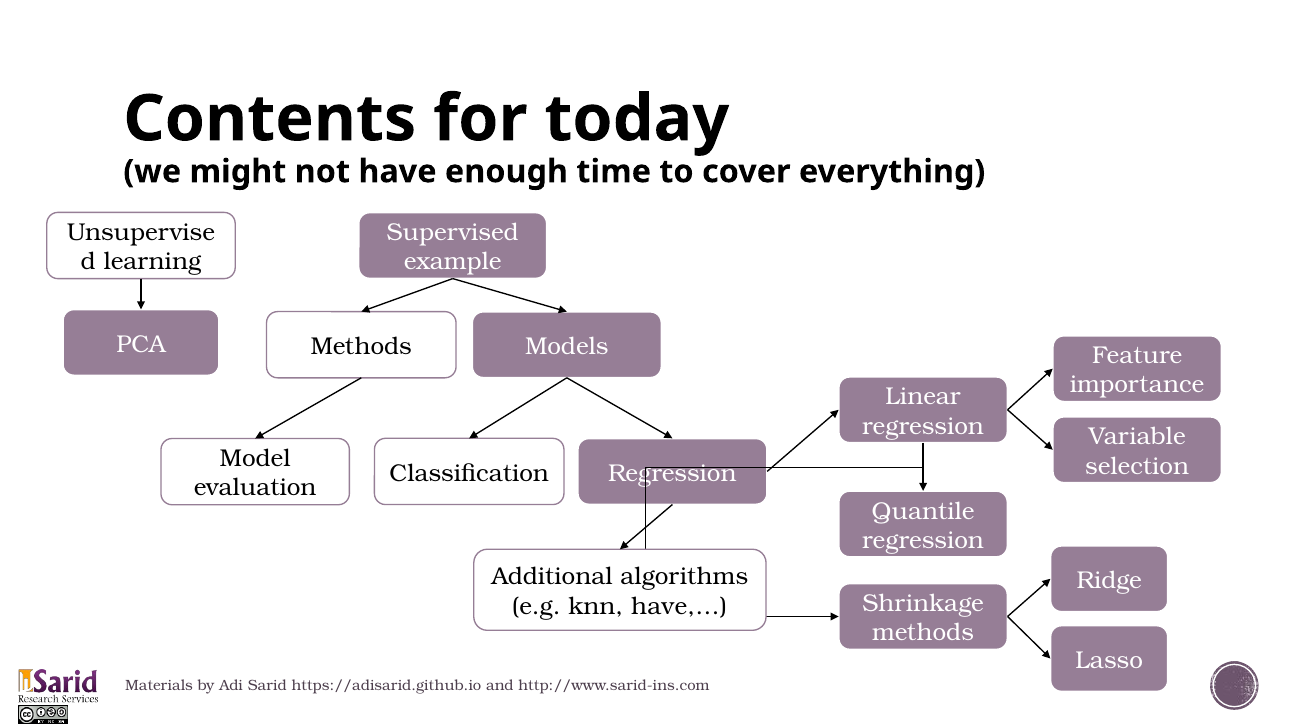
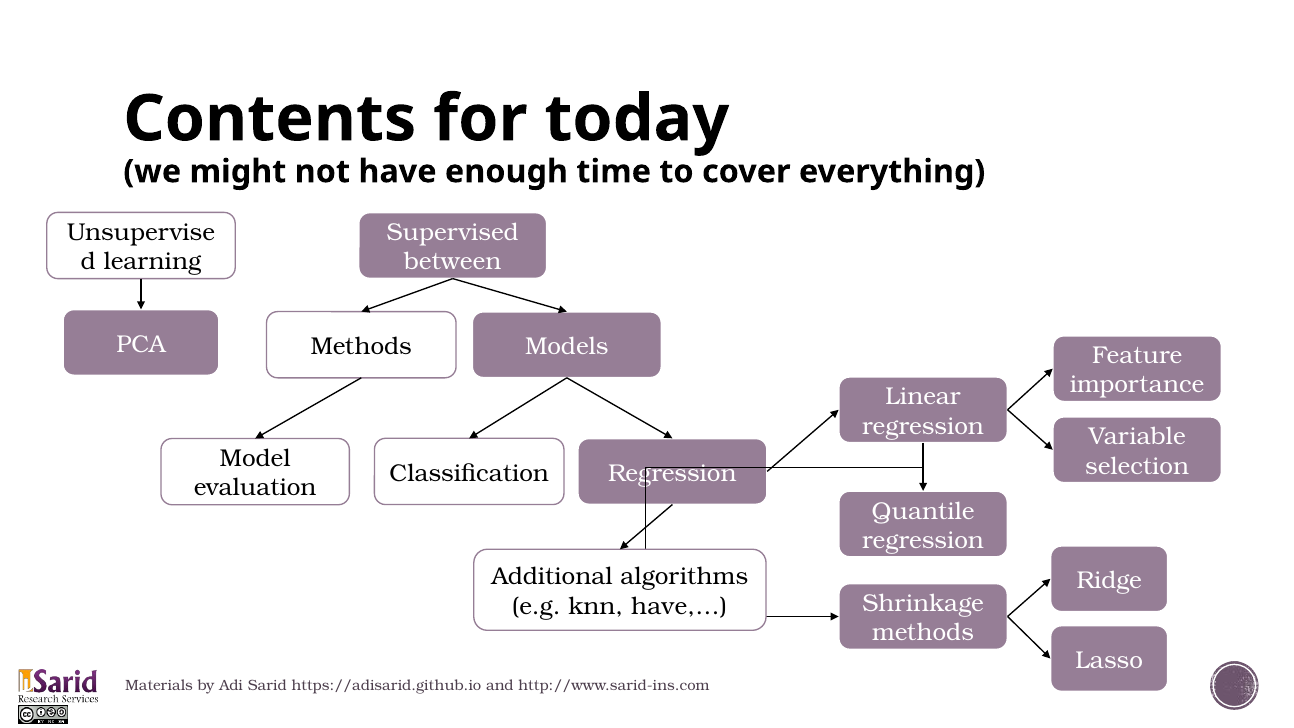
example: example -> between
